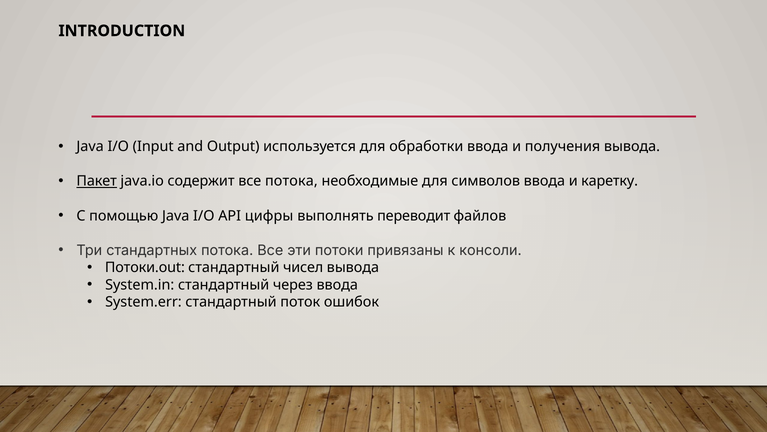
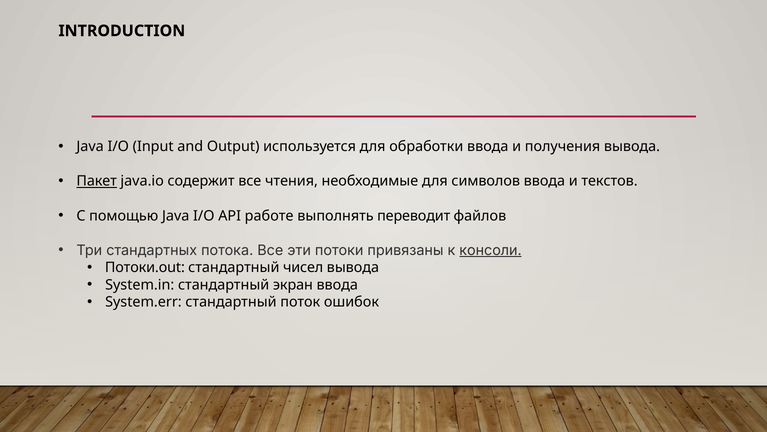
все потока: потока -> чтения
каретку: каретку -> текстов
цифры: цифры -> работе
консоли underline: none -> present
через: через -> экран
